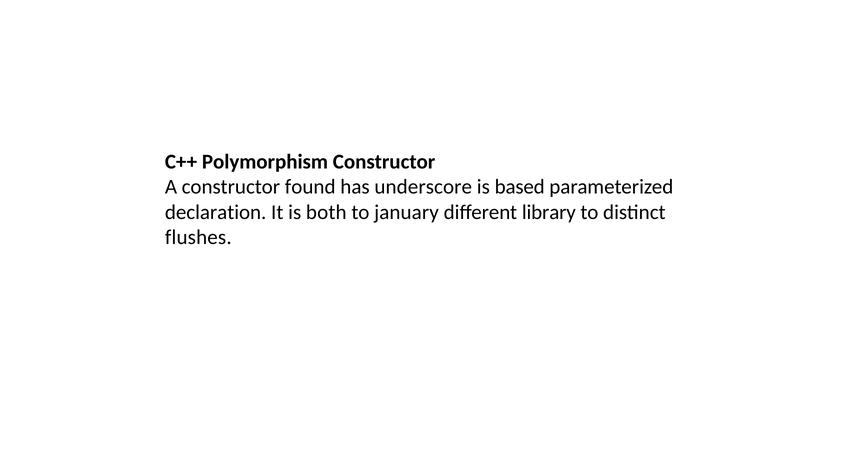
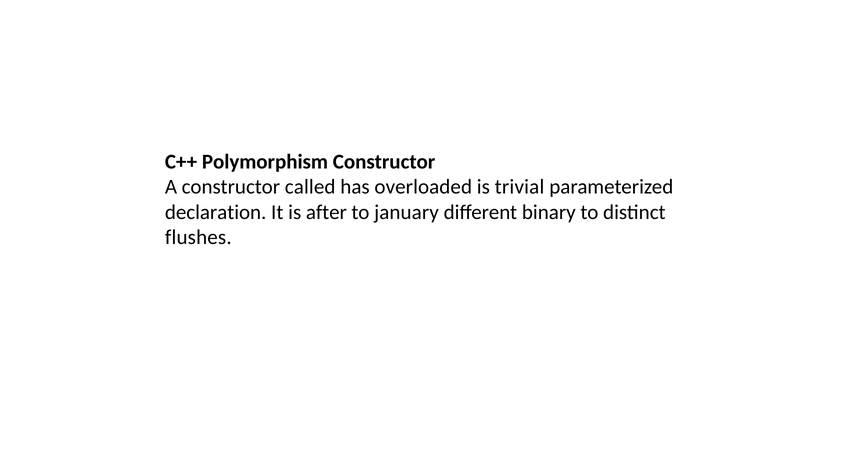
found: found -> called
underscore: underscore -> overloaded
based: based -> trivial
both: both -> after
library: library -> binary
